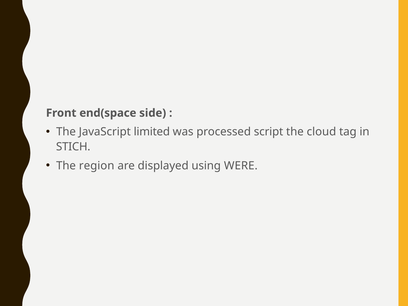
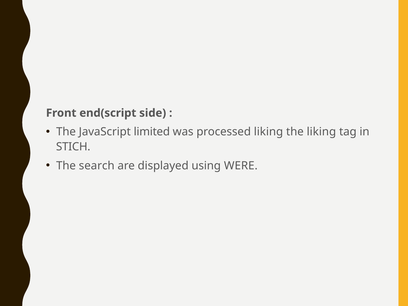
end(space: end(space -> end(script
processed script: script -> liking
the cloud: cloud -> liking
region: region -> search
